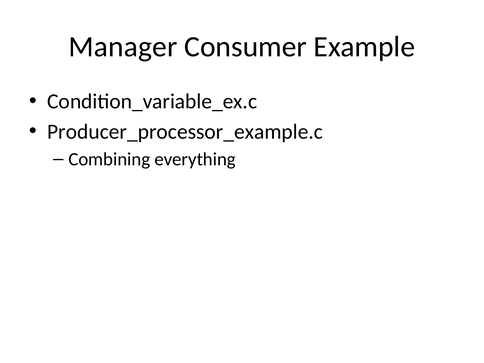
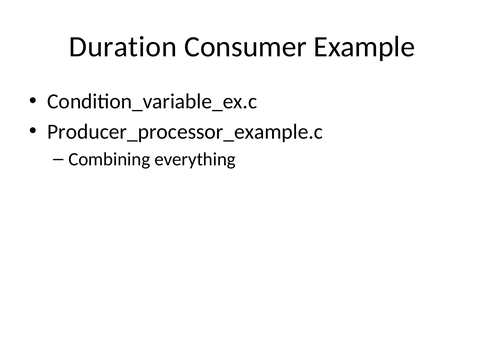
Manager: Manager -> Duration
